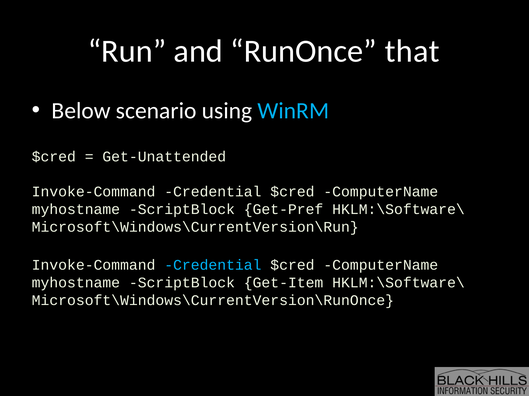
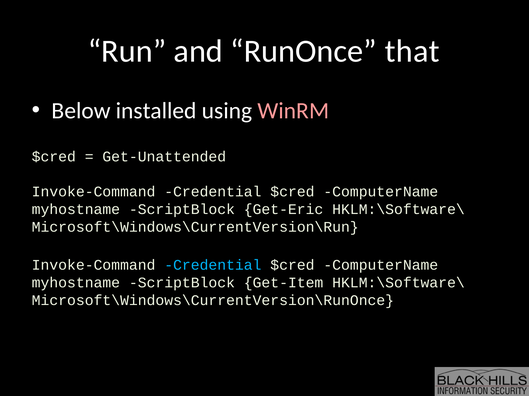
scenario: scenario -> installed
WinRM colour: light blue -> pink
Get-Pref: Get-Pref -> Get-Eric
